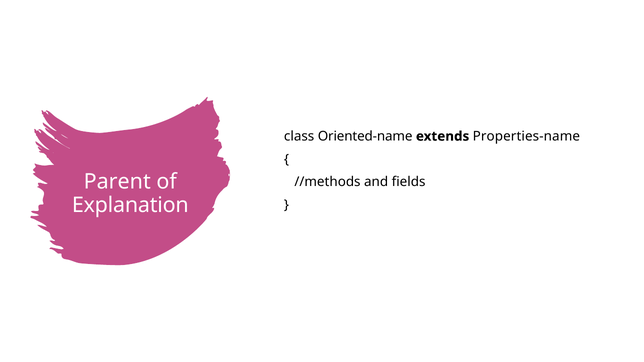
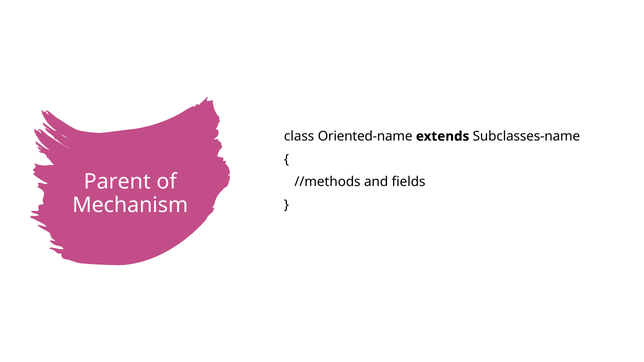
Properties-name: Properties-name -> Subclasses-name
Explanation: Explanation -> Mechanism
